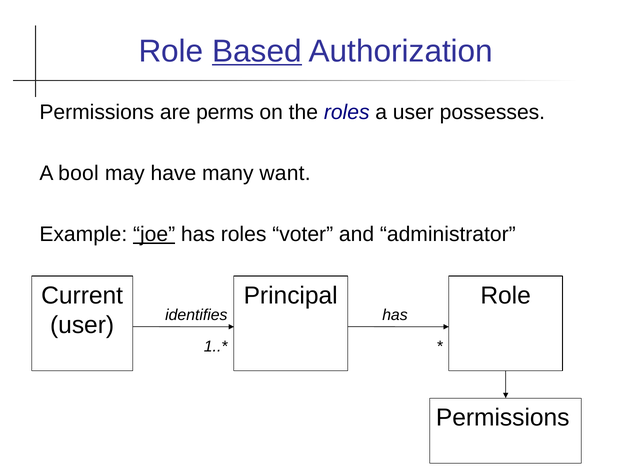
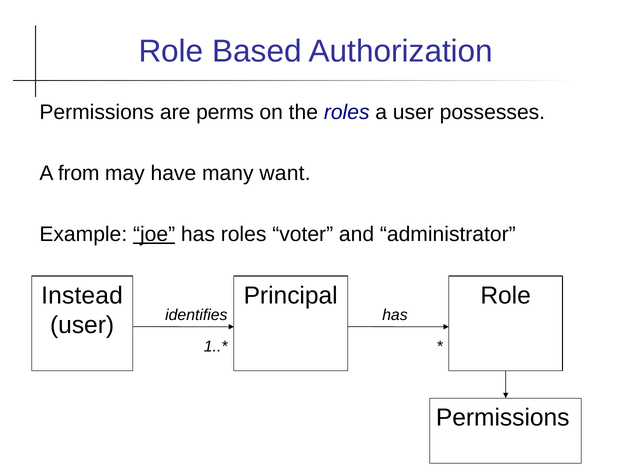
Based underline: present -> none
bool: bool -> from
Current: Current -> Instead
